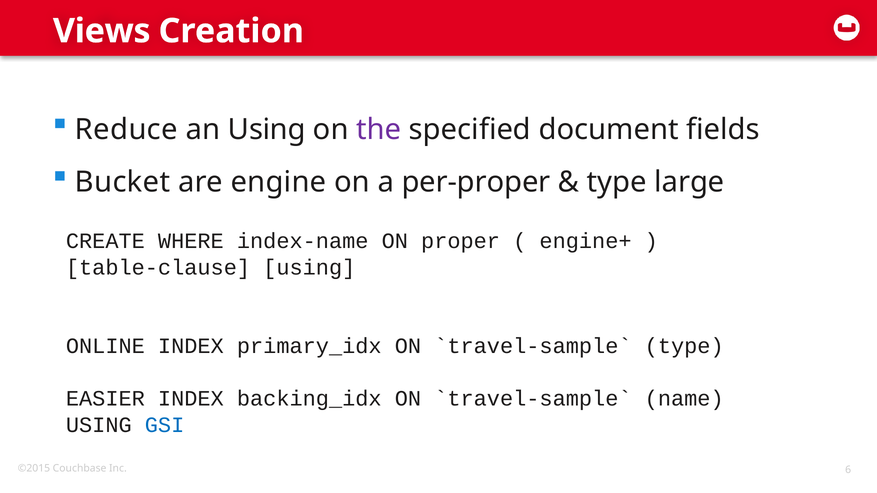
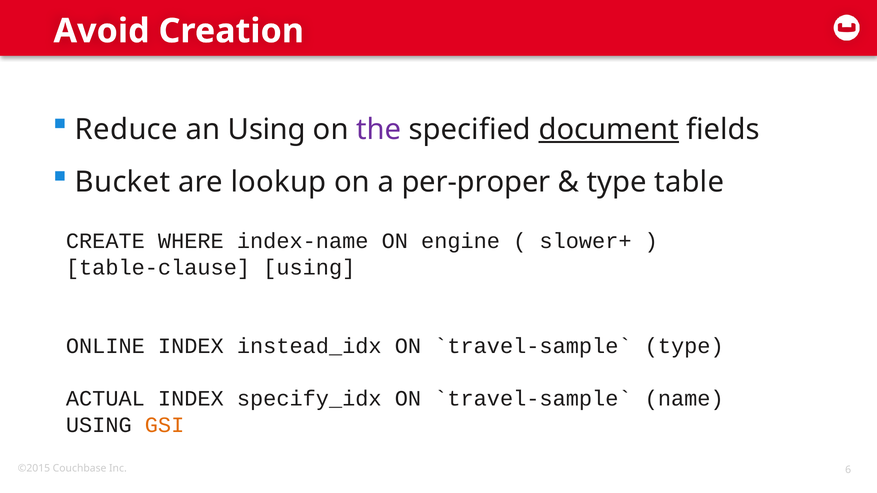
Views: Views -> Avoid
document underline: none -> present
engine: engine -> lookup
large: large -> table
proper: proper -> engine
engine+: engine+ -> slower+
primary_idx: primary_idx -> instead_idx
EASIER: EASIER -> ACTUAL
backing_idx: backing_idx -> specify_idx
GSI colour: blue -> orange
